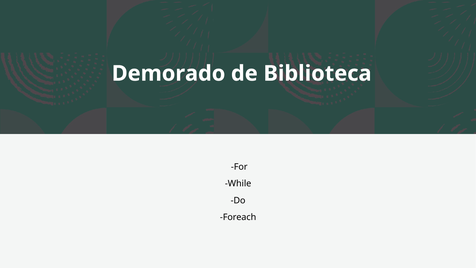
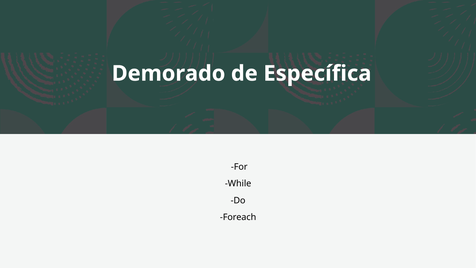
Biblioteca: Biblioteca -> Específica
